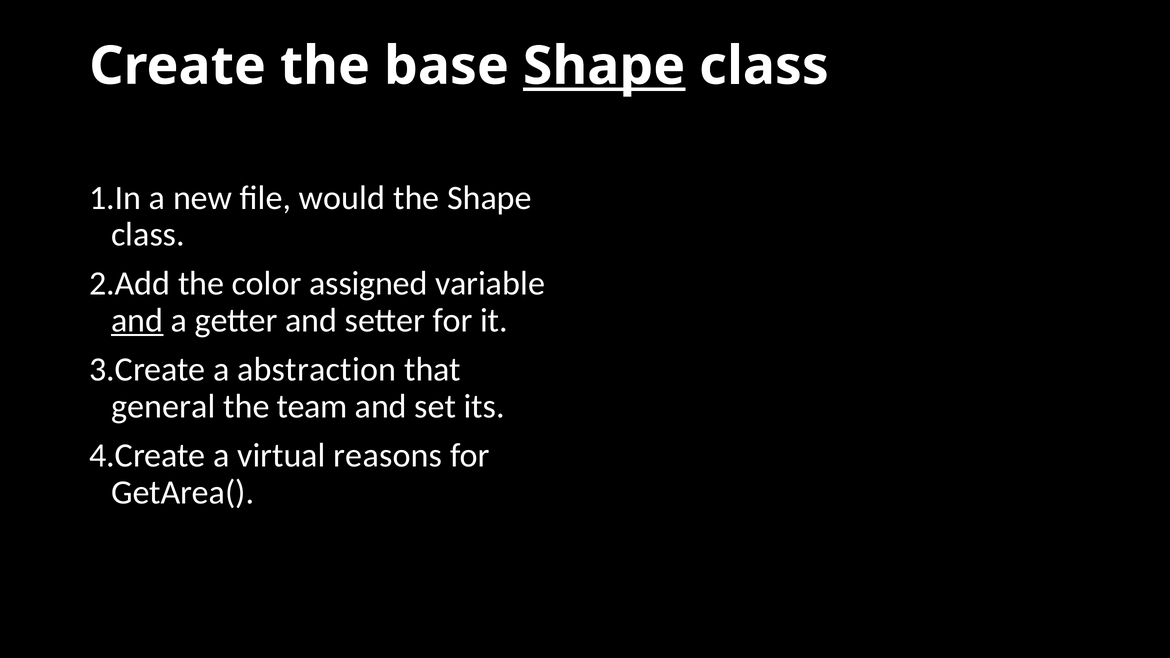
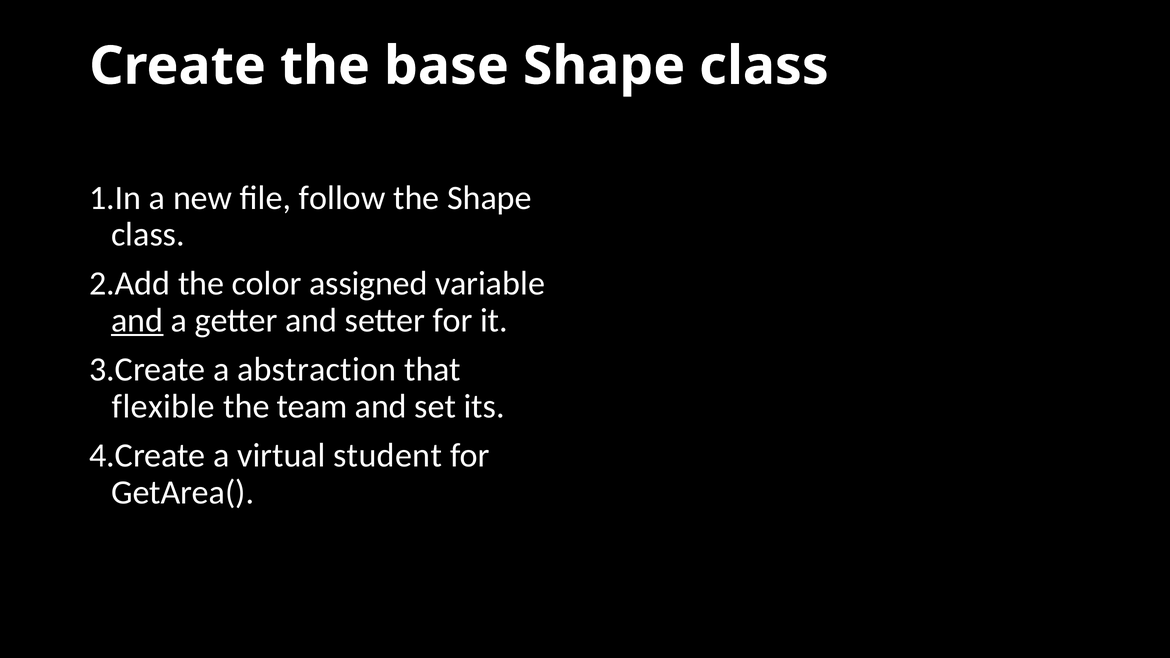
Shape at (604, 66) underline: present -> none
would: would -> follow
general: general -> flexible
reasons: reasons -> student
